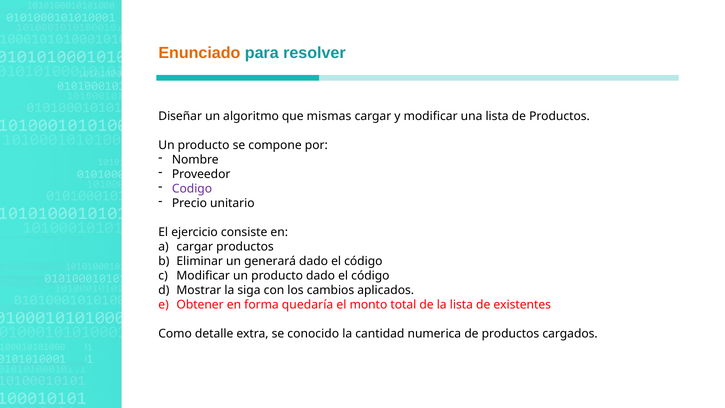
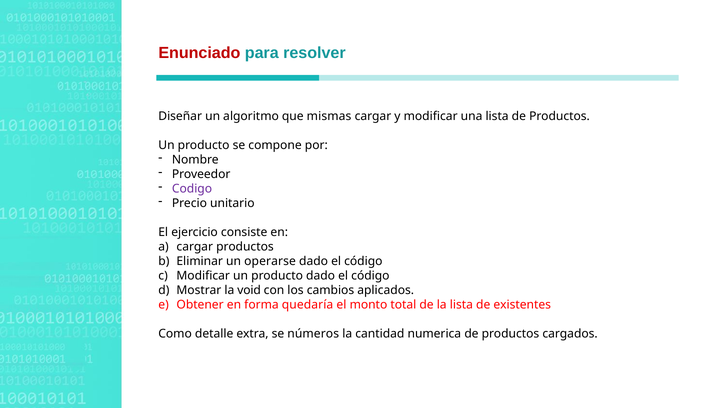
Enunciado colour: orange -> red
generará: generará -> operarse
siga: siga -> void
conocido: conocido -> números
